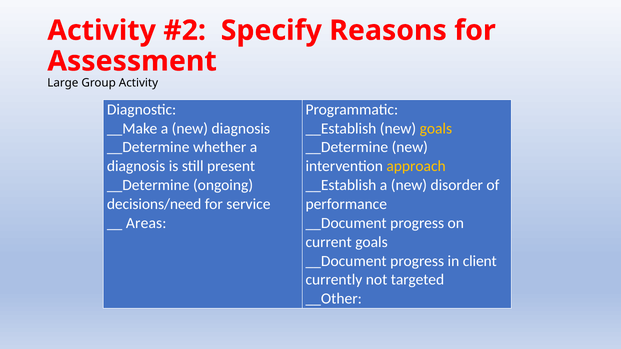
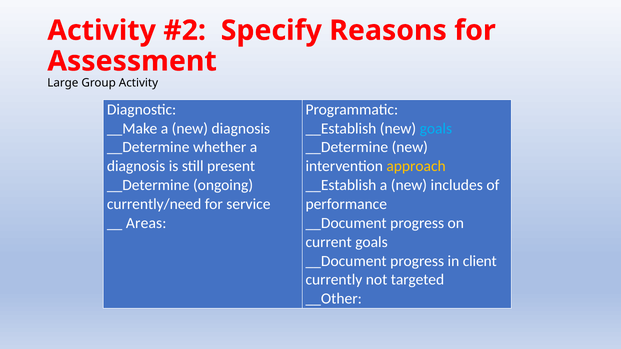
goals at (436, 129) colour: yellow -> light blue
disorder: disorder -> includes
decisions/need: decisions/need -> currently/need
